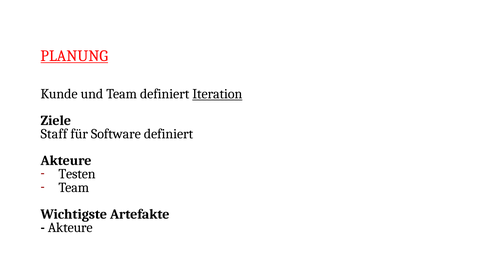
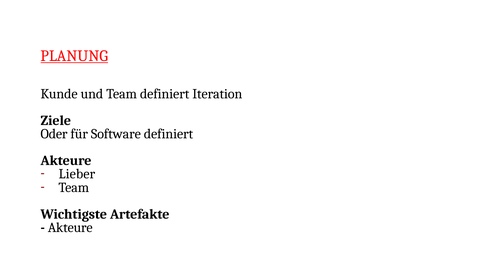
Iteration underline: present -> none
Staff: Staff -> Oder
Testen: Testen -> Lieber
